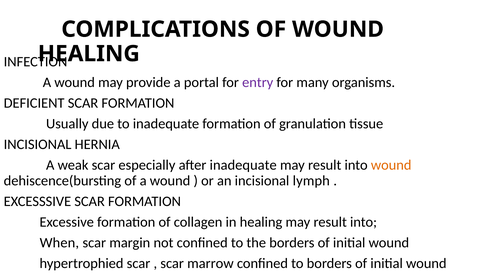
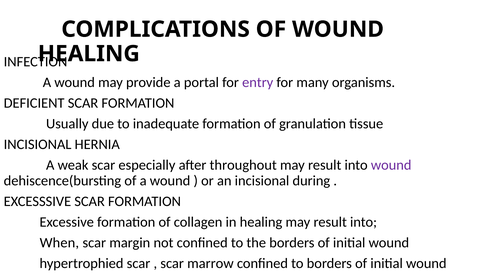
after inadequate: inadequate -> throughout
wound at (391, 165) colour: orange -> purple
lymph: lymph -> during
